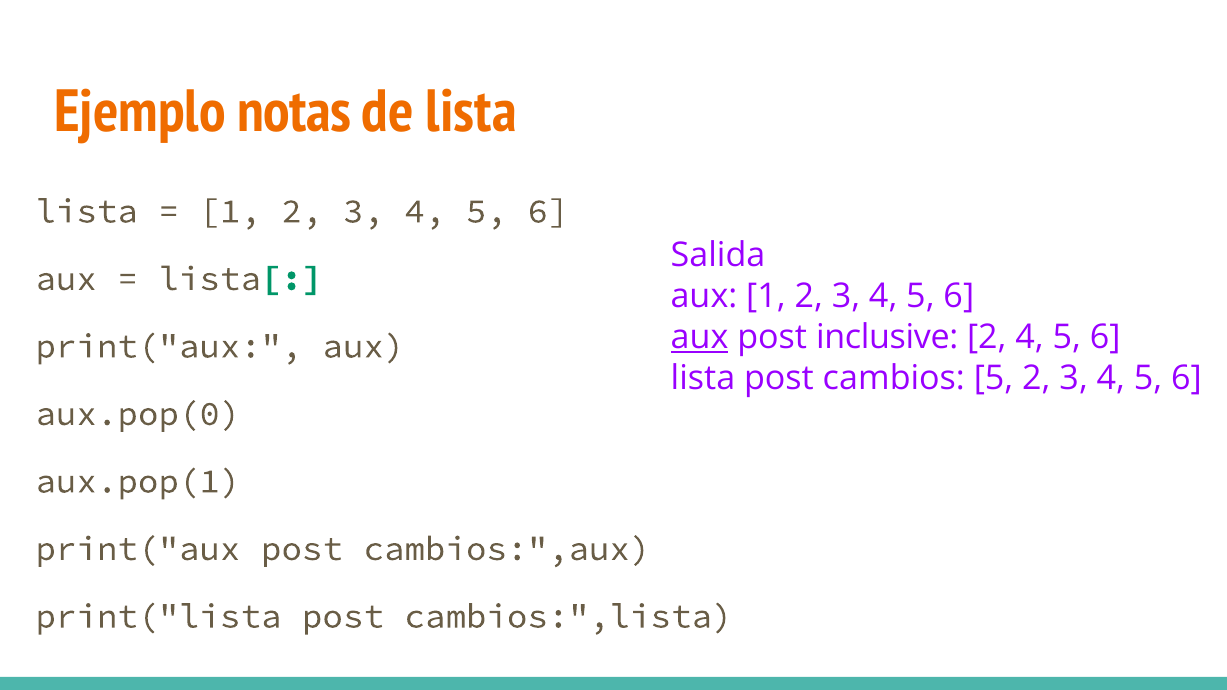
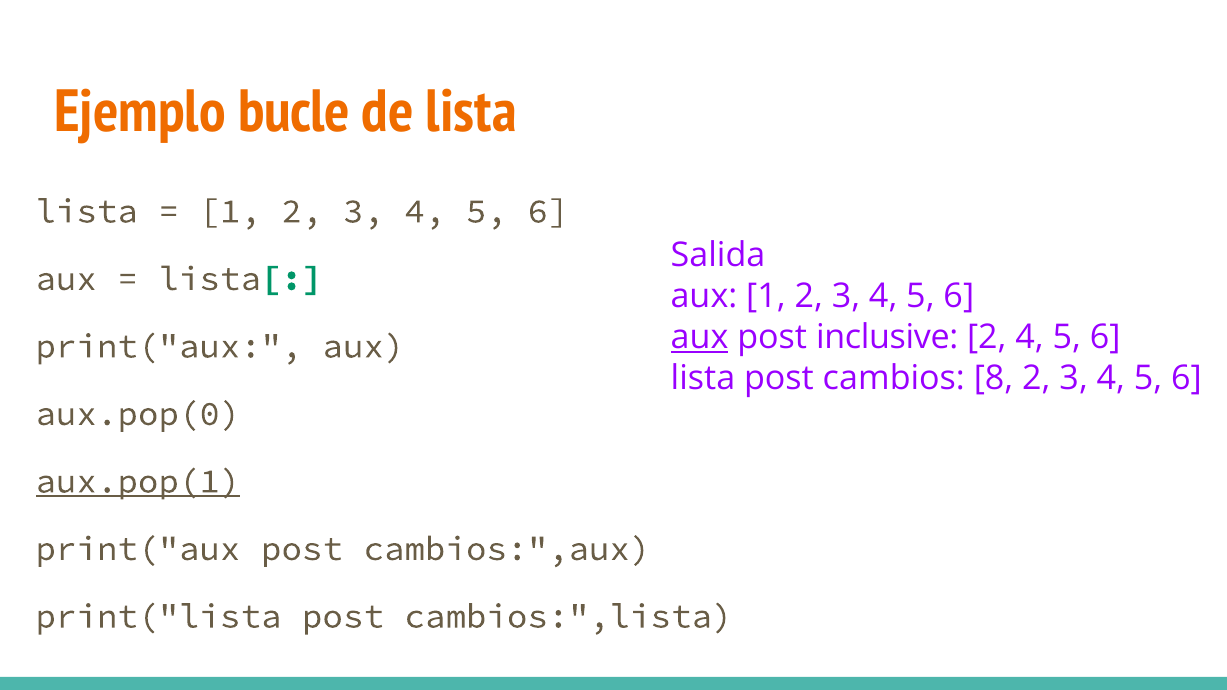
notas: notas -> bucle
cambios 5: 5 -> 8
aux.pop(1 underline: none -> present
